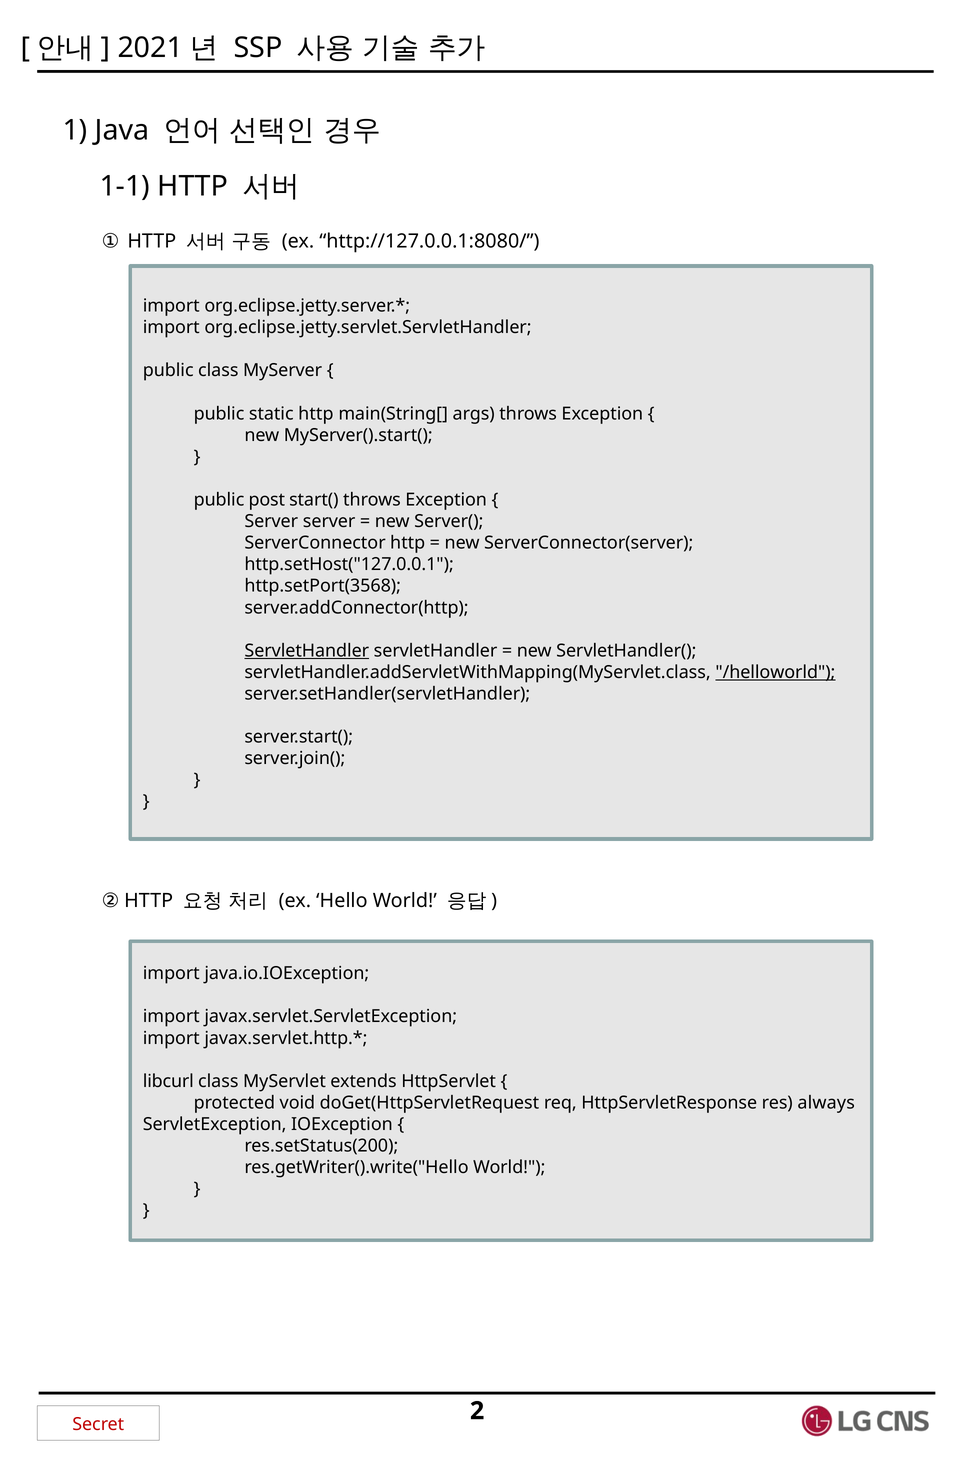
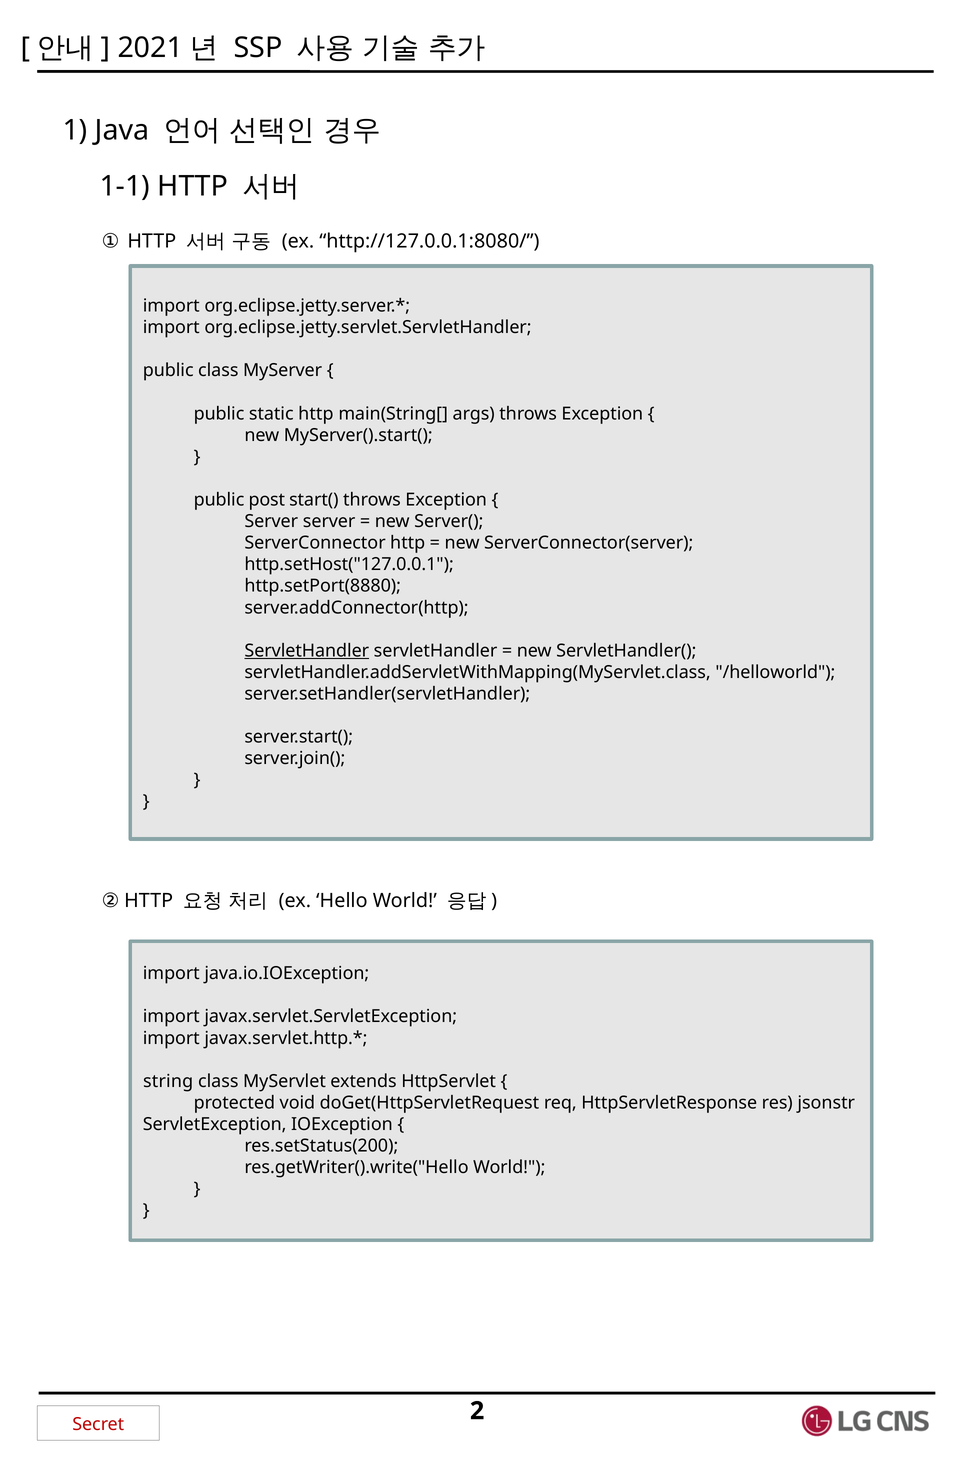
http.setPort(3568: http.setPort(3568 -> http.setPort(8880
/helloworld underline: present -> none
libcurl: libcurl -> string
always: always -> jsonstr
